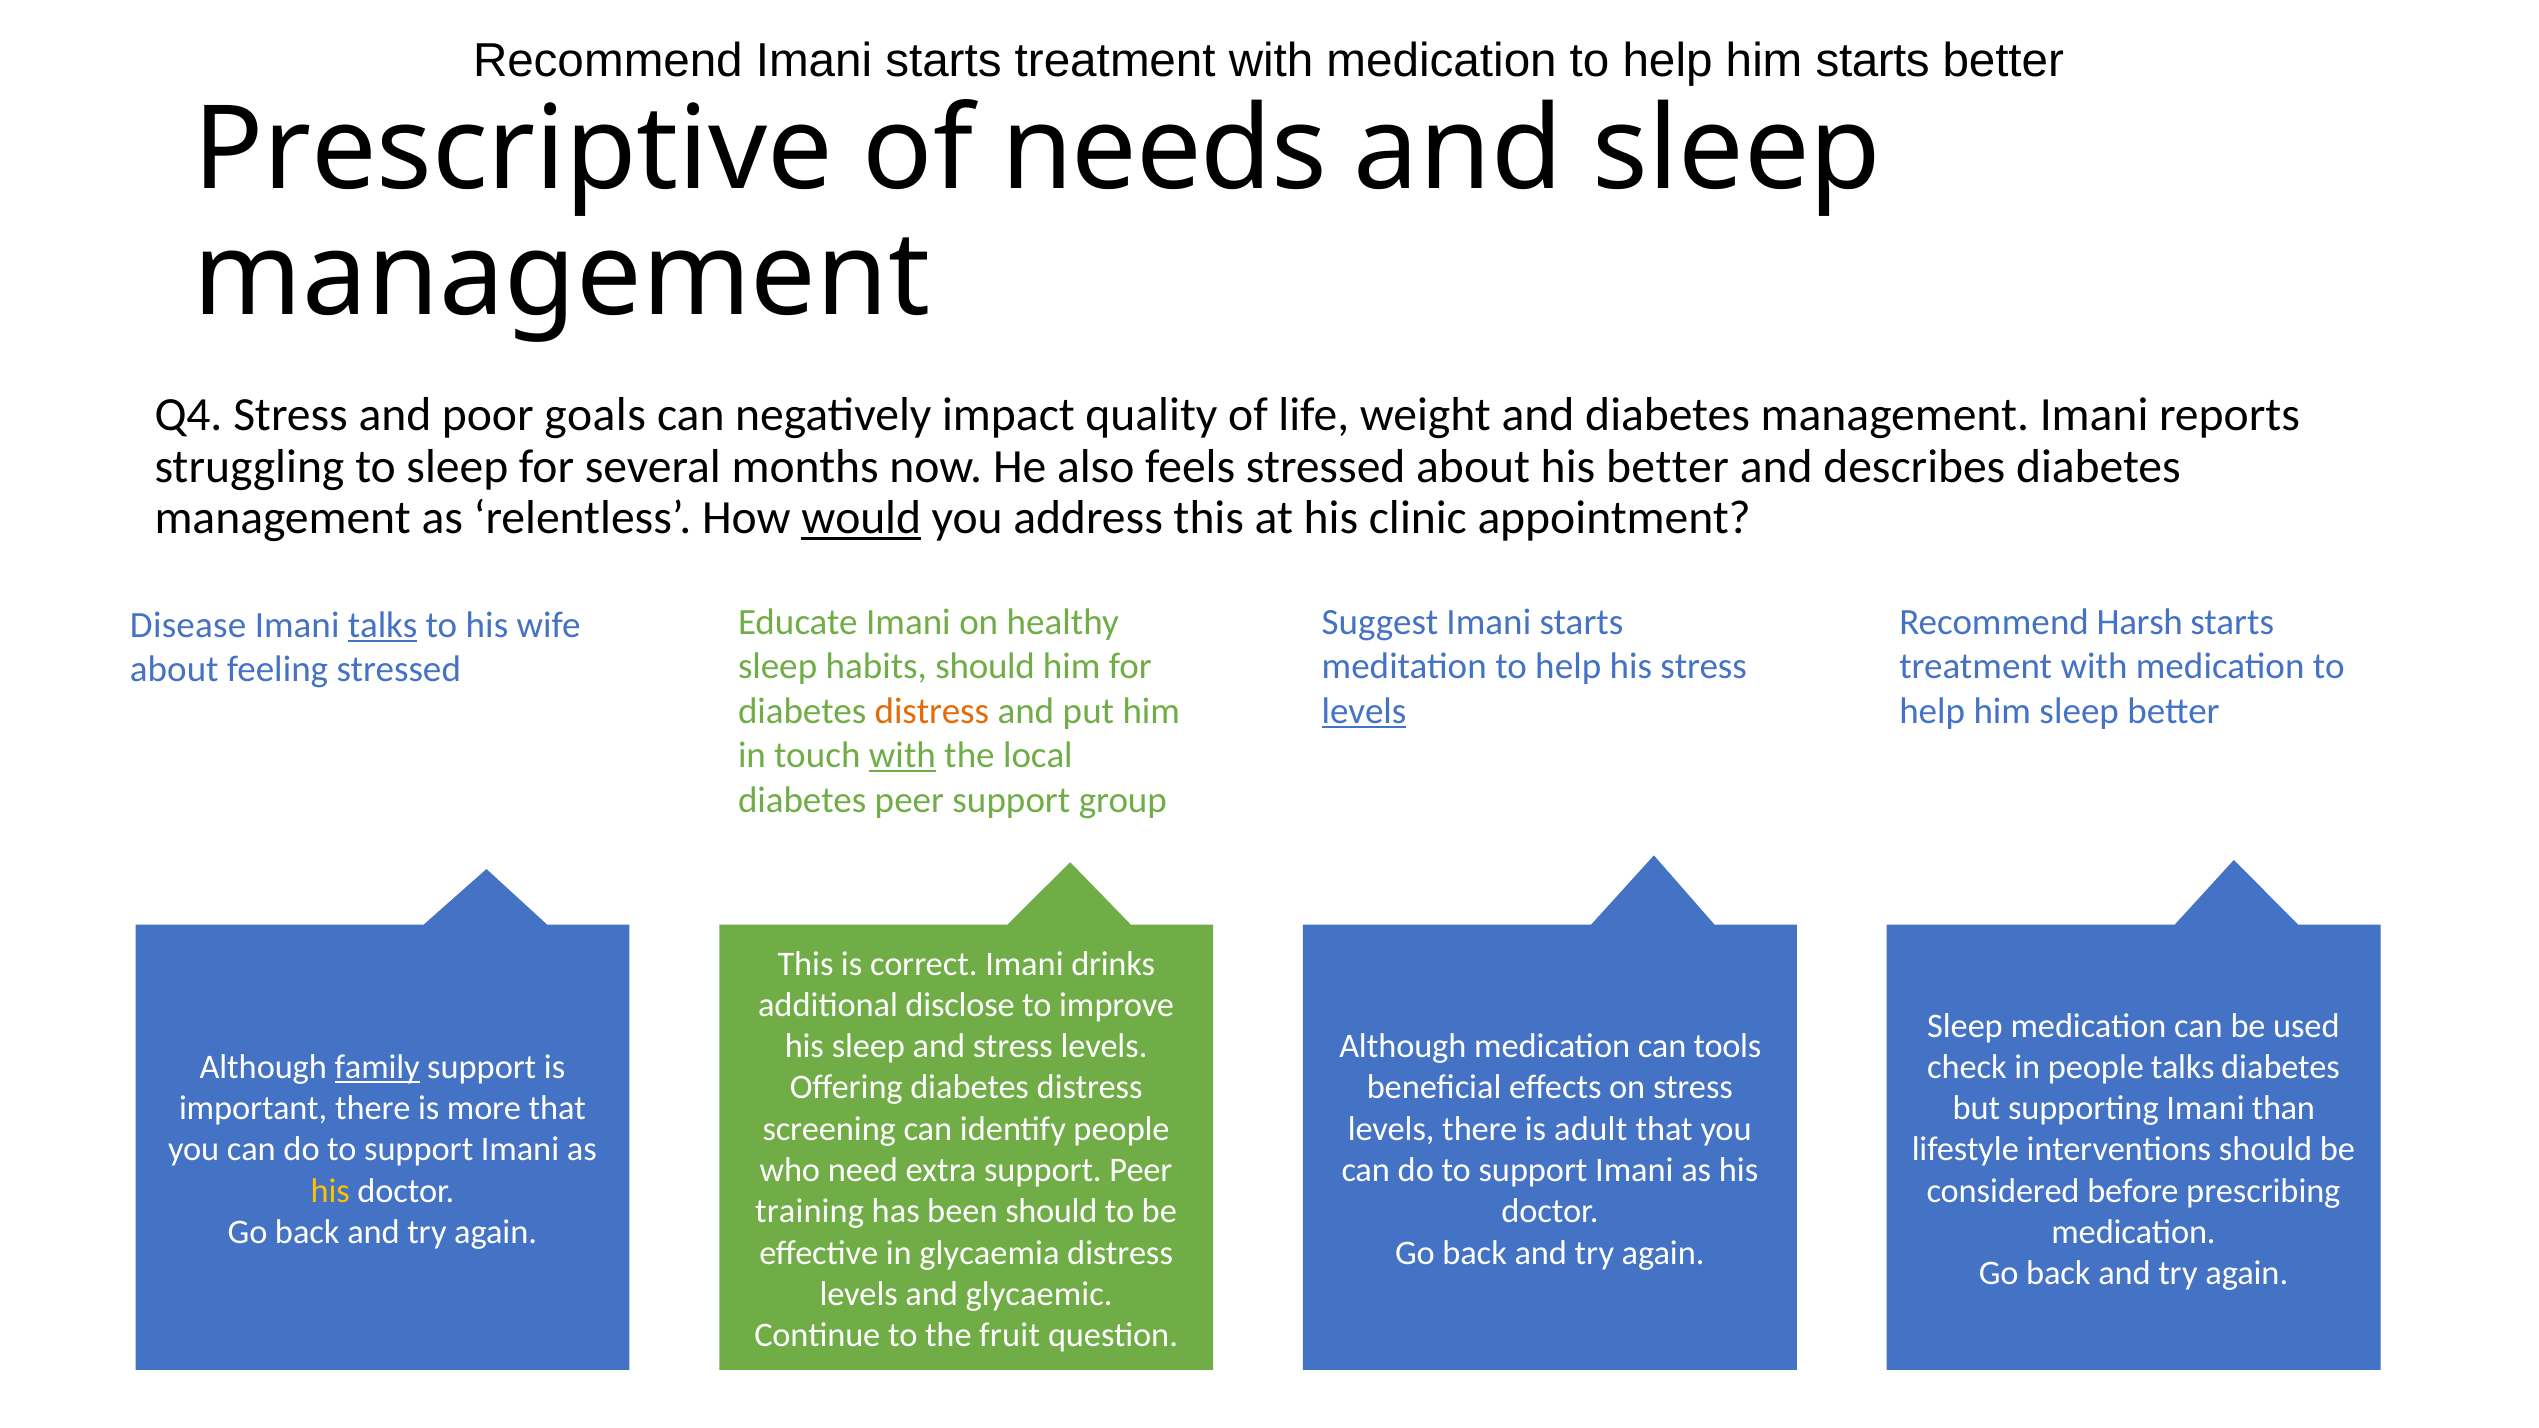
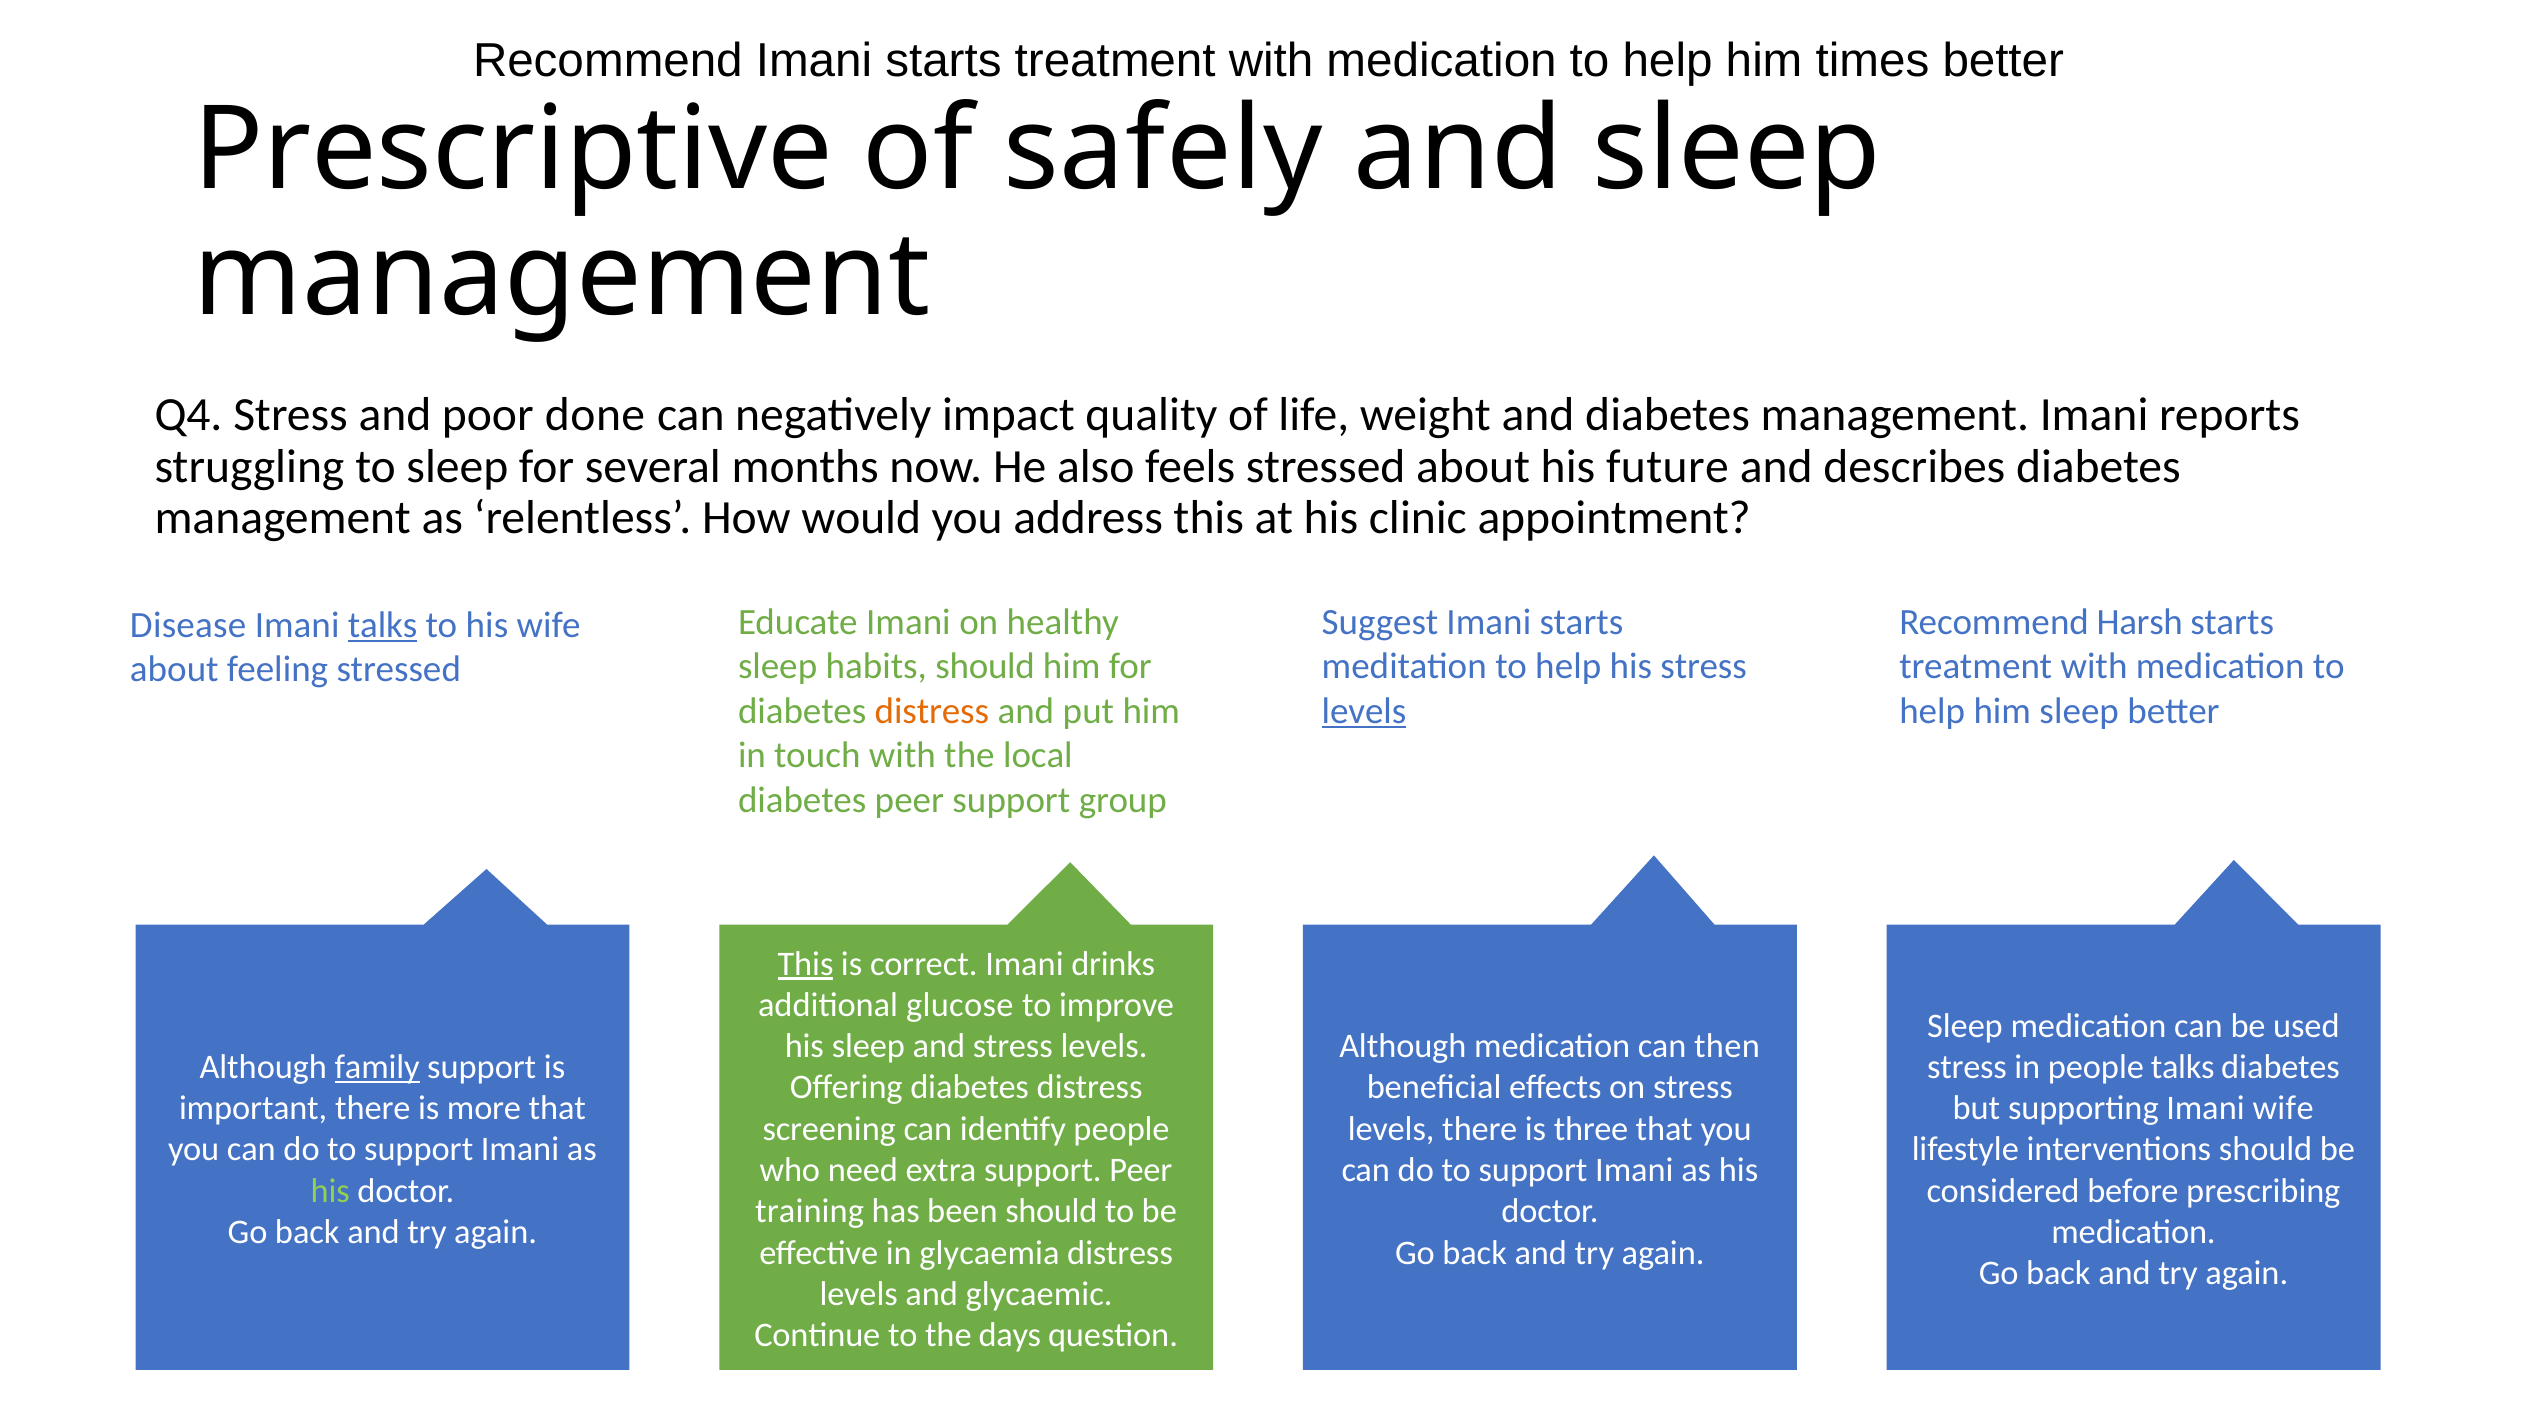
him starts: starts -> times
needs: needs -> safely
goals: goals -> done
his better: better -> future
would underline: present -> none
with at (902, 755) underline: present -> none
This at (806, 964) underline: none -> present
disclose: disclose -> glucose
tools: tools -> then
check at (1967, 1067): check -> stress
Imani than: than -> wife
adult: adult -> three
his at (330, 1191) colour: yellow -> light green
fruit: fruit -> days
